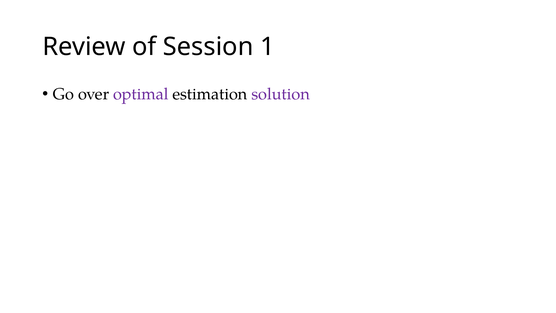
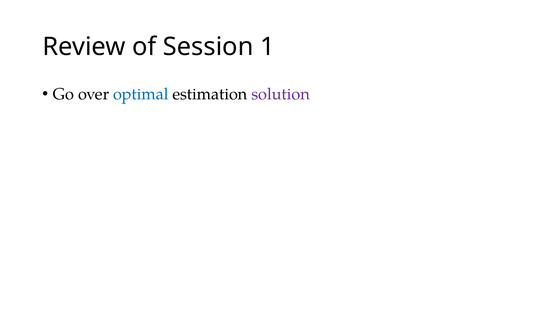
optimal colour: purple -> blue
